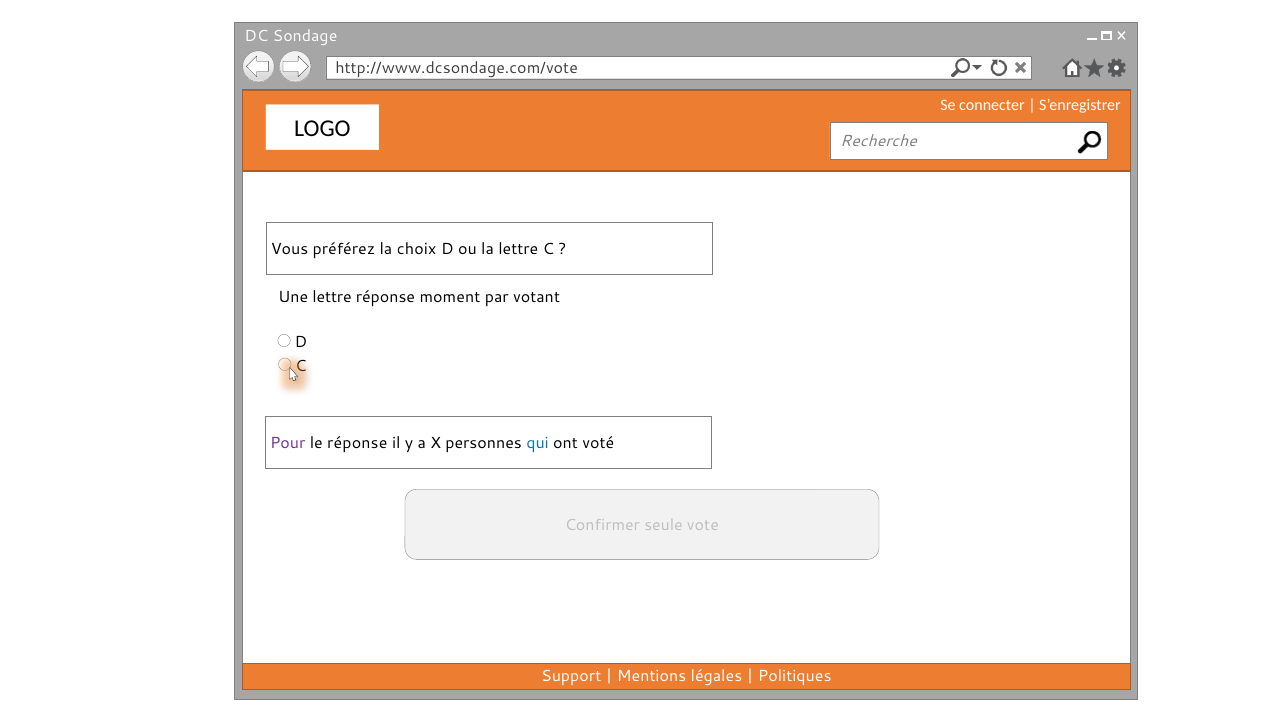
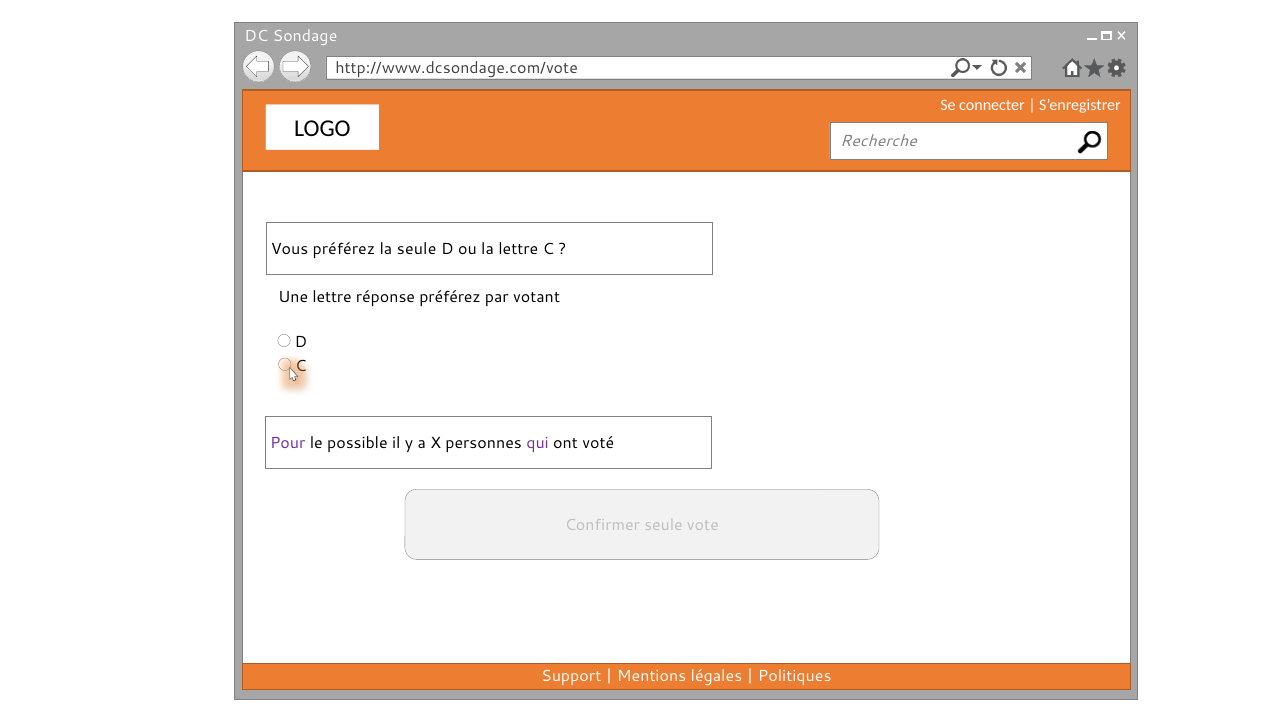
la choix: choix -> seule
réponse moment: moment -> préférez
le réponse: réponse -> possible
qui colour: blue -> purple
